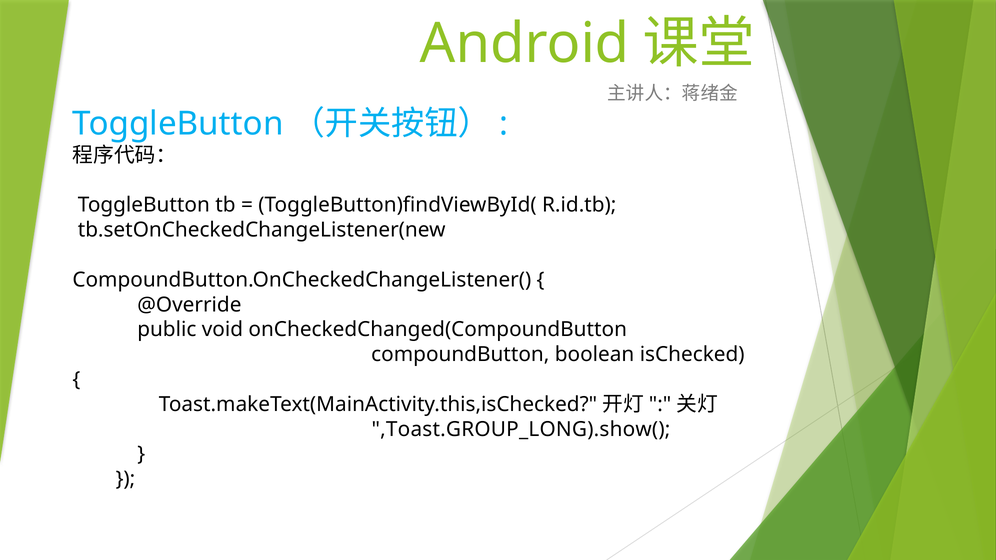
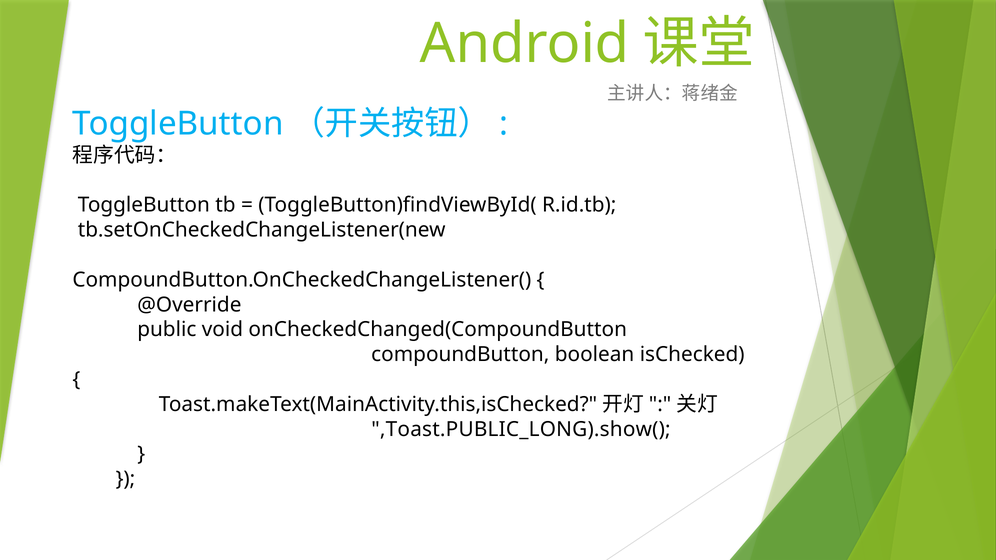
,Toast.GROUP_LONG).show(: ,Toast.GROUP_LONG).show( -> ,Toast.PUBLIC_LONG).show(
